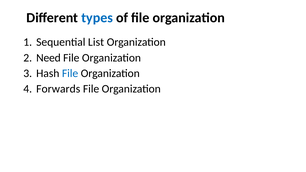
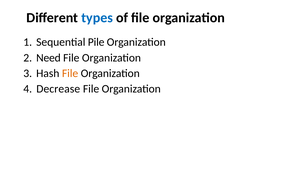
List: List -> Pile
File at (70, 73) colour: blue -> orange
Forwards: Forwards -> Decrease
